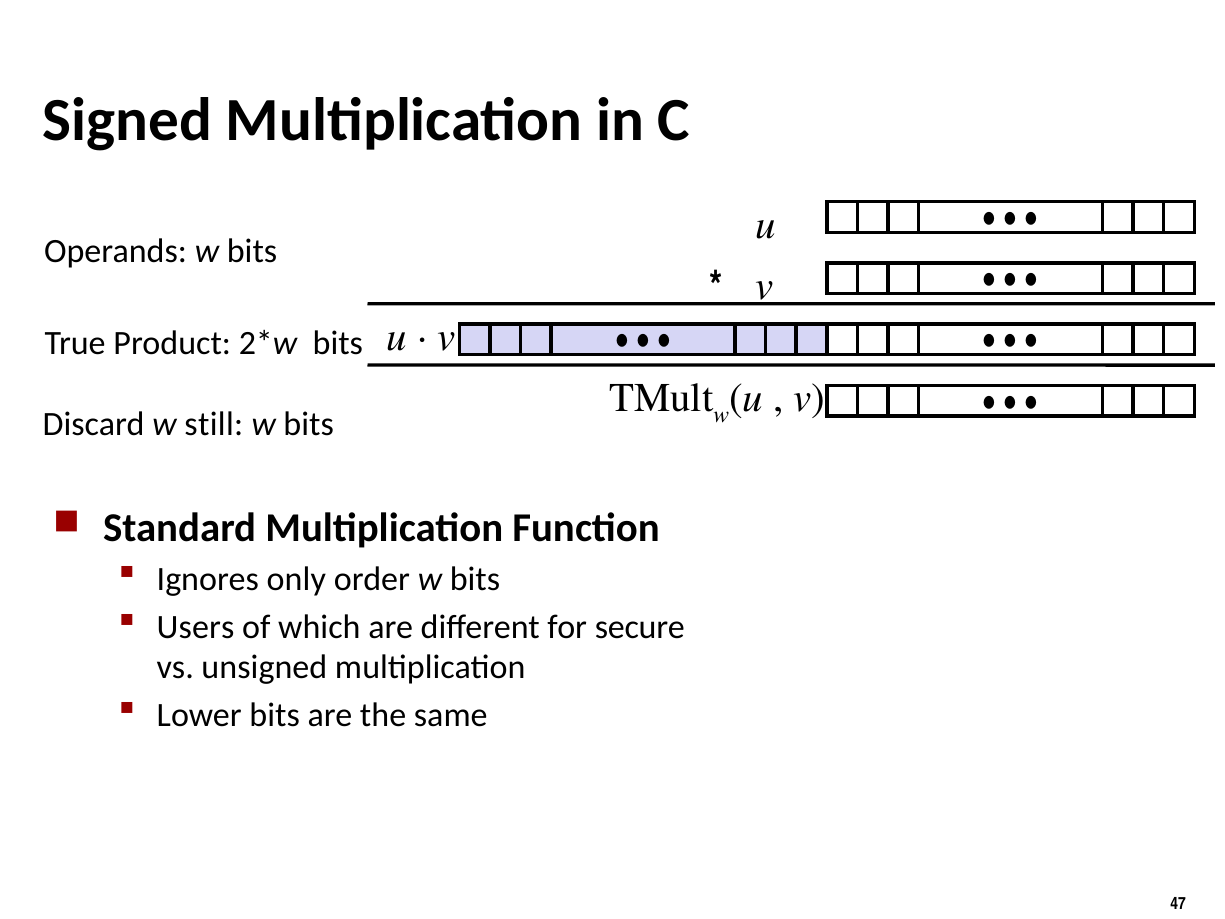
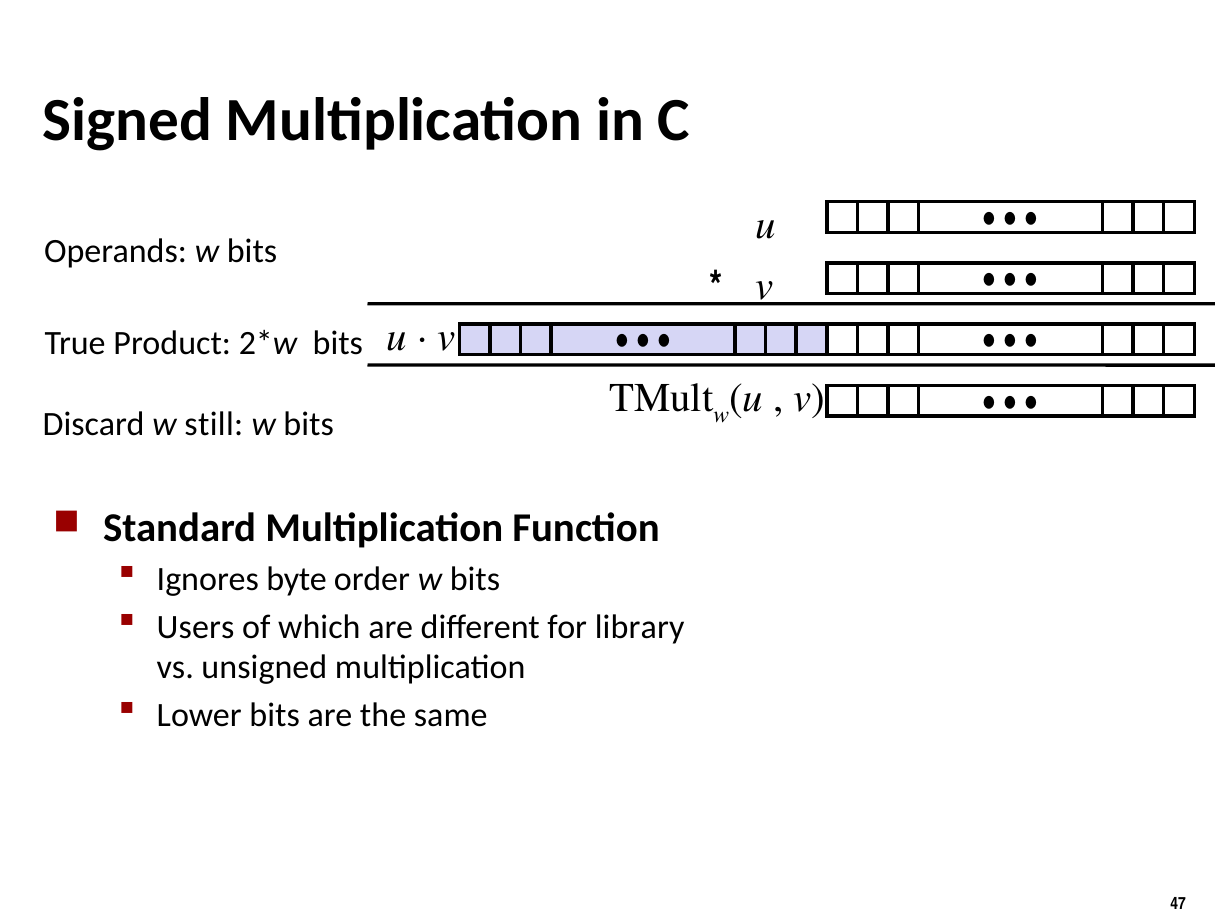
only: only -> byte
secure: secure -> library
